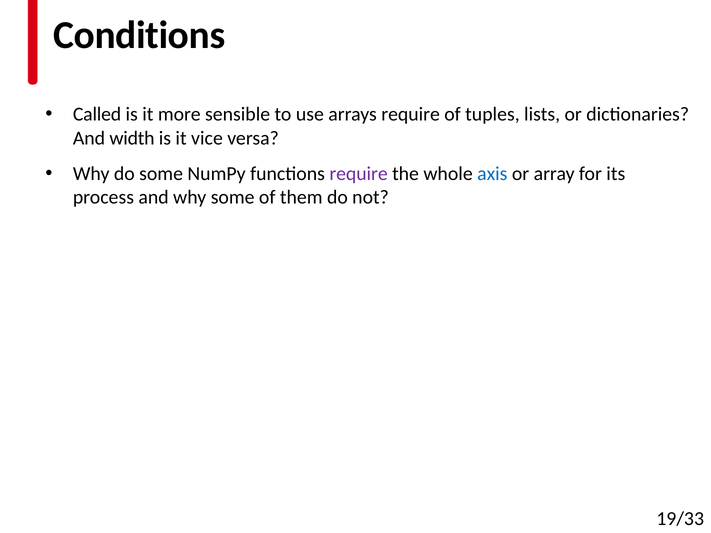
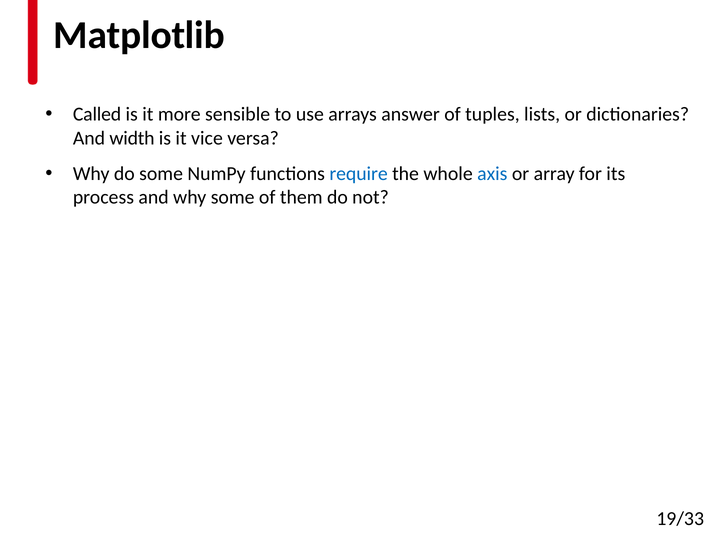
Conditions: Conditions -> Matplotlib
arrays require: require -> answer
require at (359, 174) colour: purple -> blue
